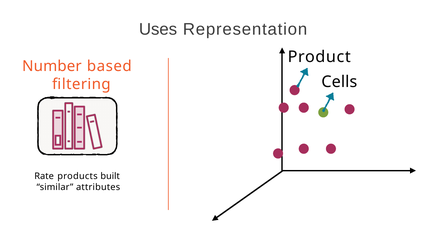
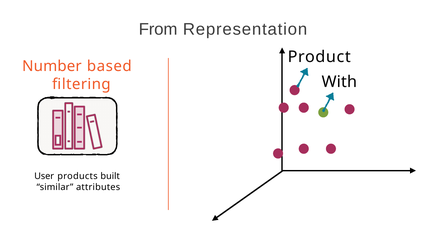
Uses: Uses -> From
Cells: Cells -> With
Rate: Rate -> User
